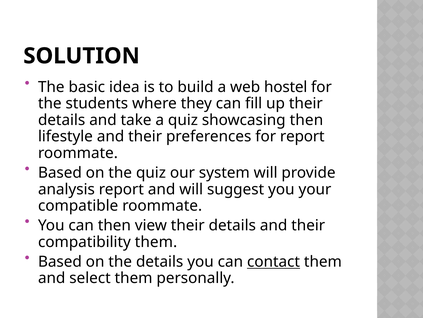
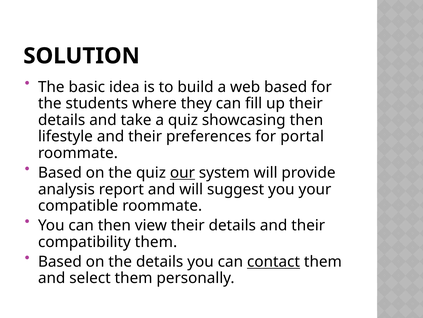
web hostel: hostel -> based
for report: report -> portal
our underline: none -> present
